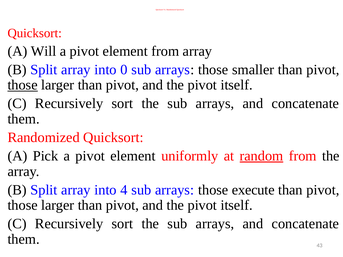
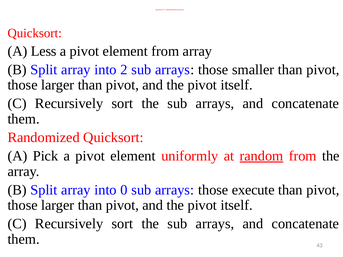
Will: Will -> Less
0: 0 -> 2
those at (23, 85) underline: present -> none
4: 4 -> 0
